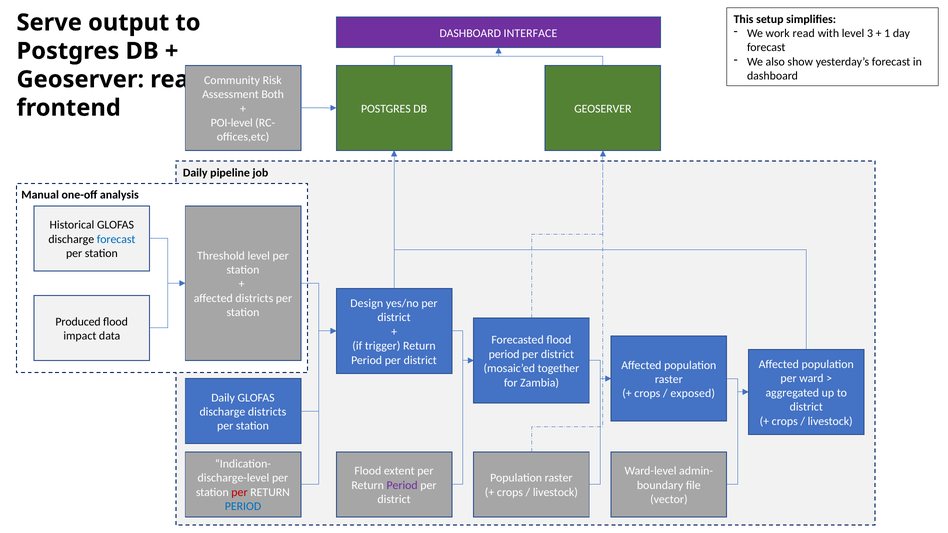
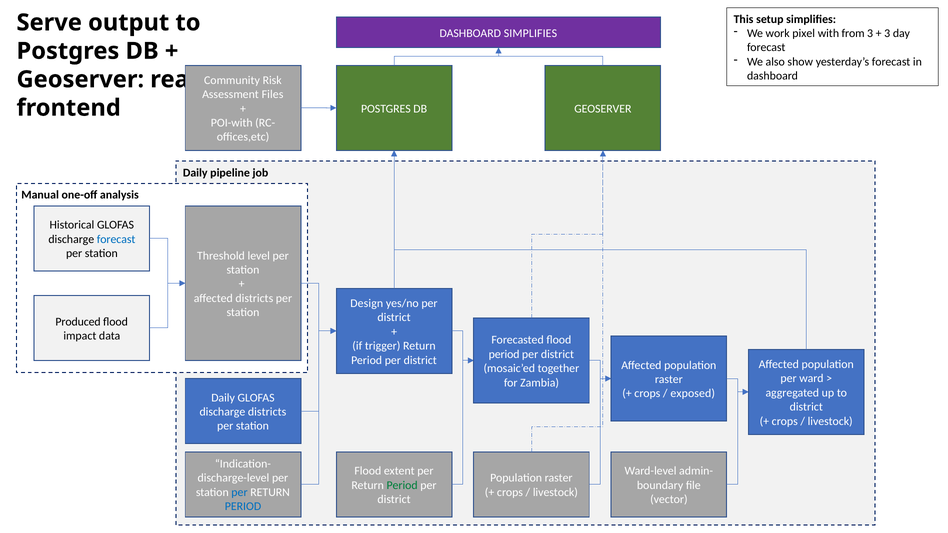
work read: read -> pixel
with level: level -> from
1 at (887, 33): 1 -> 3
DASHBOARD INTERFACE: INTERFACE -> SIMPLIFIES
Both: Both -> Files
POI-level: POI-level -> POI-with
Period at (402, 485) colour: purple -> green
per at (240, 493) colour: red -> blue
